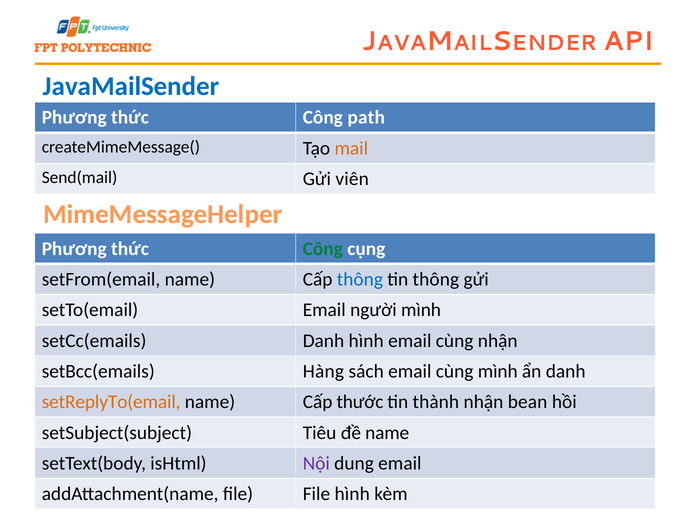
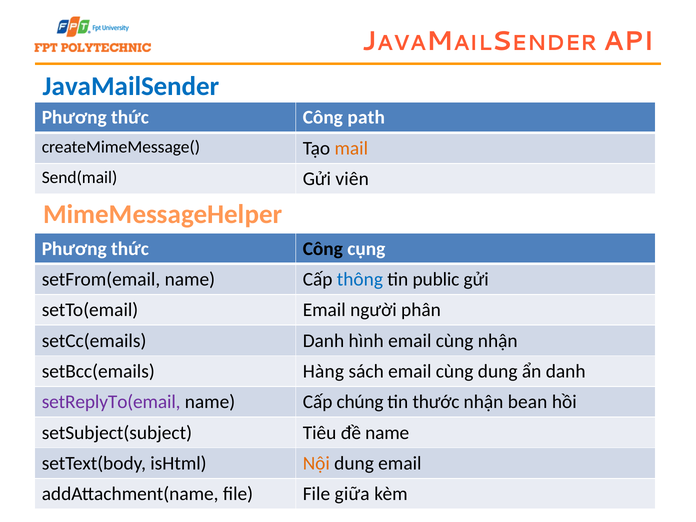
Công at (323, 249) colour: green -> black
tin thông: thông -> public
người mình: mình -> phân
cùng mình: mình -> dung
setReplyTo(email colour: orange -> purple
thước: thước -> chúng
thành: thành -> thước
Nội colour: purple -> orange
File hình: hình -> giữa
